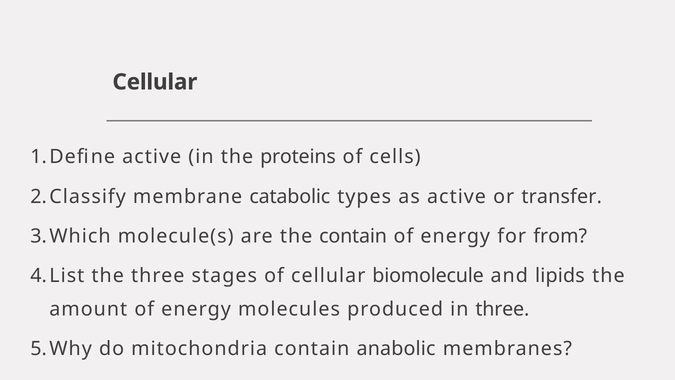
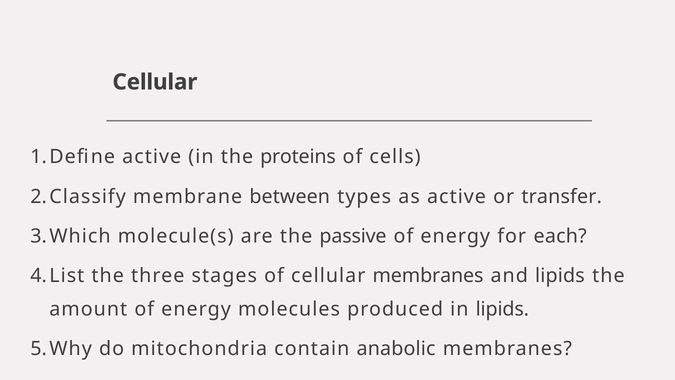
catabolic: catabolic -> between
the contain: contain -> passive
from: from -> each
cellular biomolecule: biomolecule -> membranes
in three: three -> lipids
